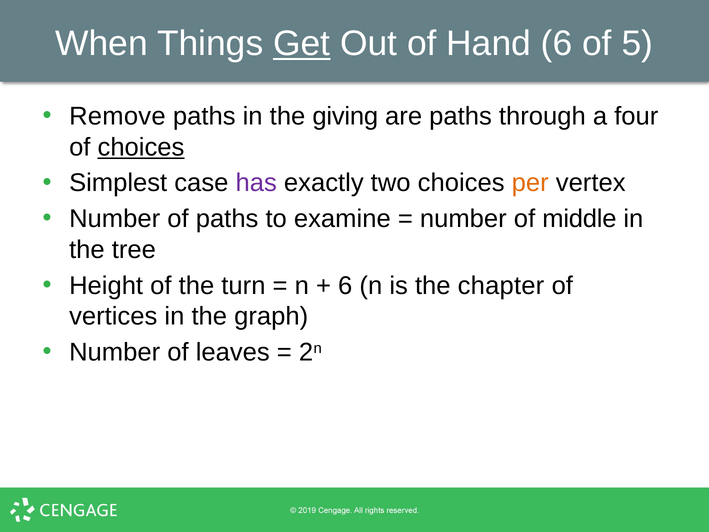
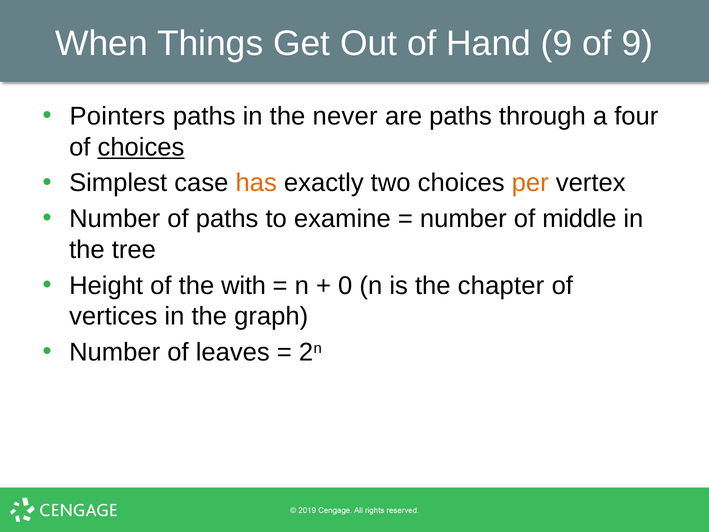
Get underline: present -> none
Hand 6: 6 -> 9
of 5: 5 -> 9
Remove: Remove -> Pointers
giving: giving -> never
has colour: purple -> orange
turn: turn -> with
6 at (345, 285): 6 -> 0
